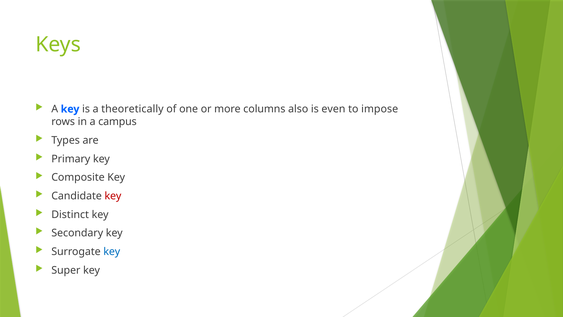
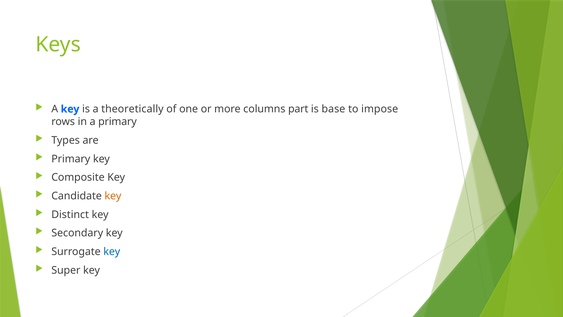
also: also -> part
even: even -> base
a campus: campus -> primary
key at (113, 196) colour: red -> orange
